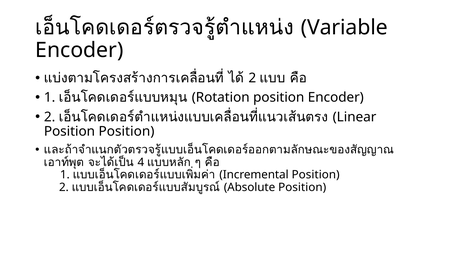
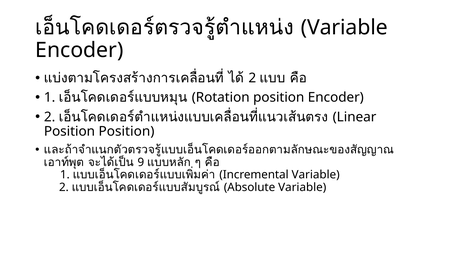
4: 4 -> 9
Incremental Position: Position -> Variable
Absolute Position: Position -> Variable
